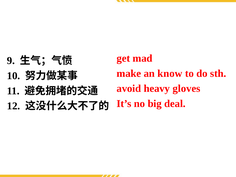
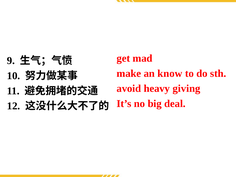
gloves: gloves -> giving
